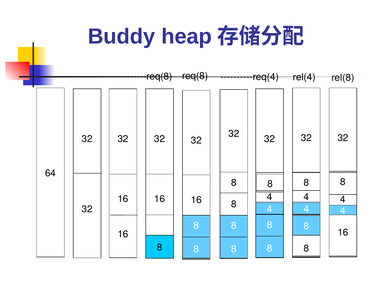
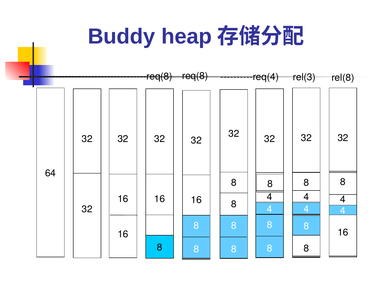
rel(4: rel(4 -> rel(3
